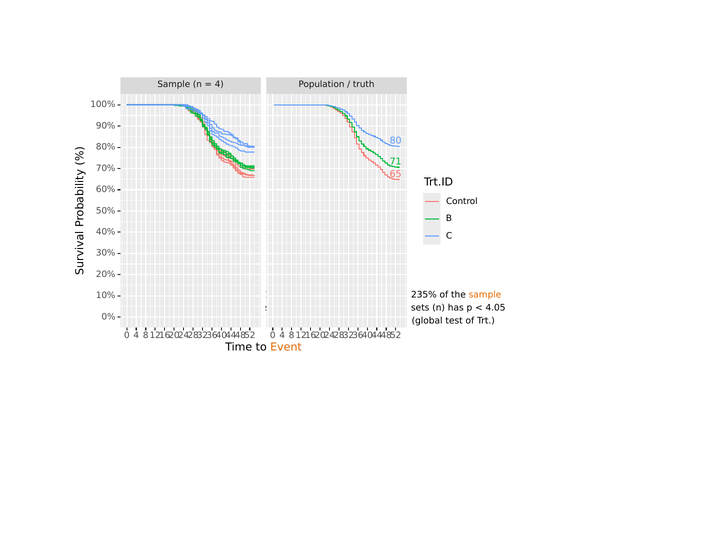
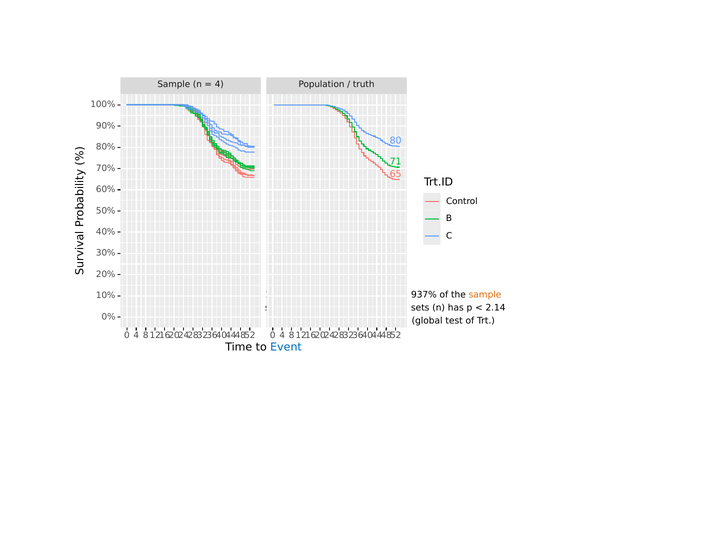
235%: 235% -> 937%
4.05: 4.05 -> 2.14
Event colour: orange -> blue
